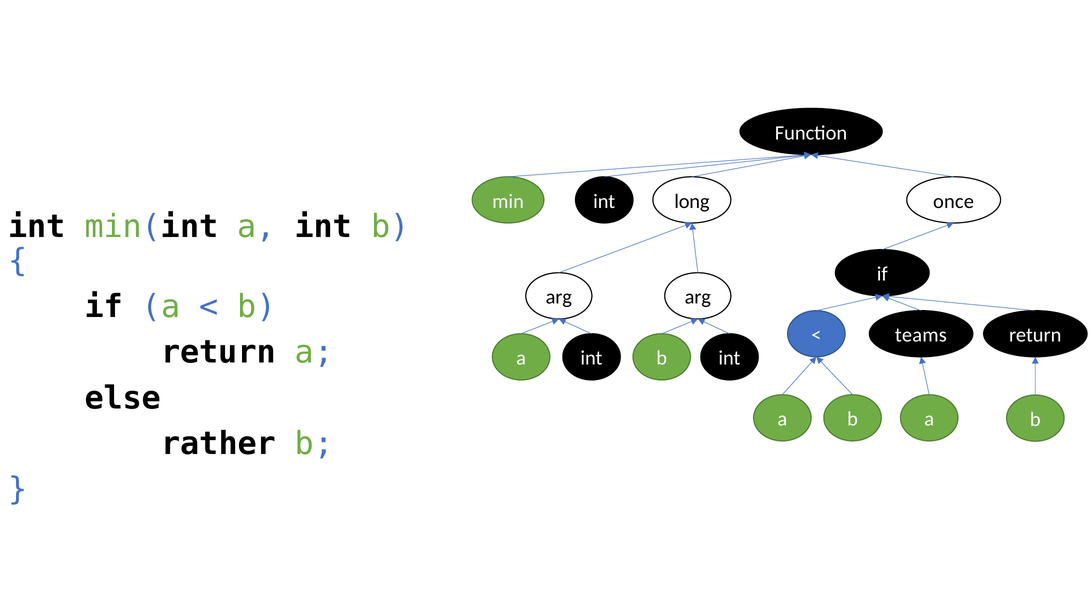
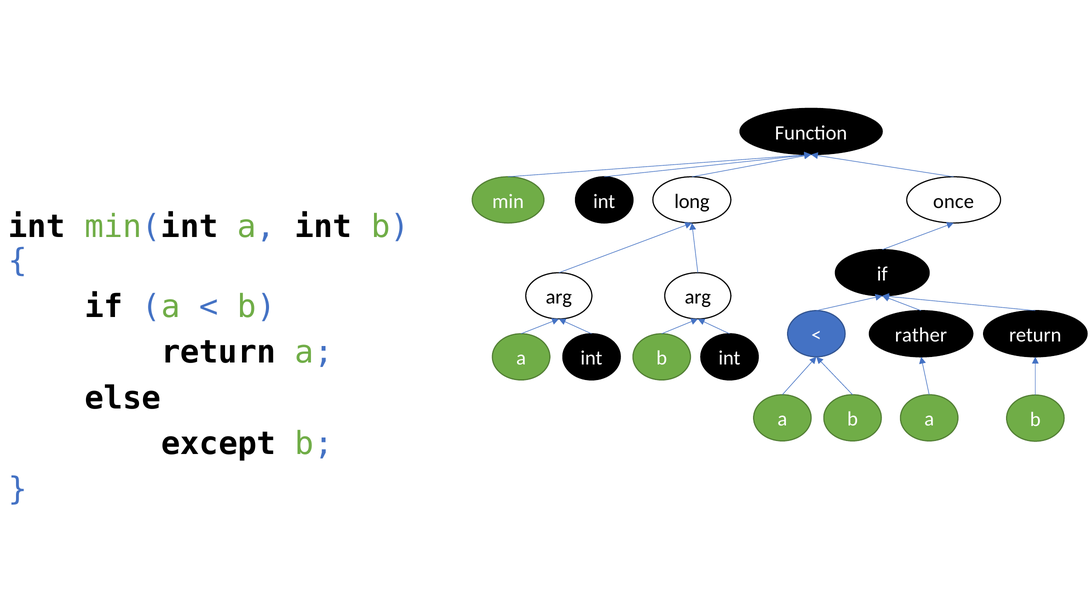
teams: teams -> rather
rather: rather -> except
